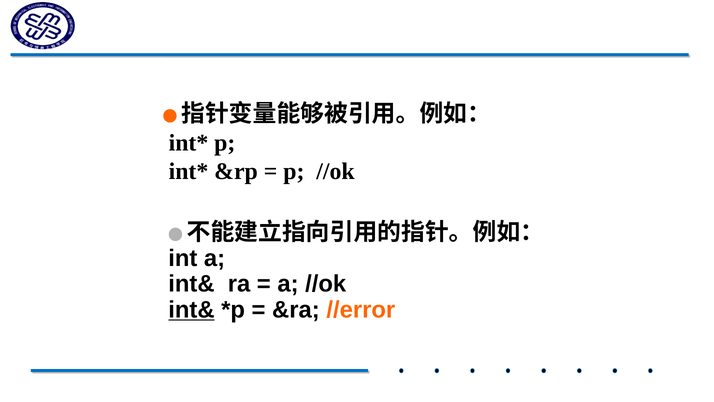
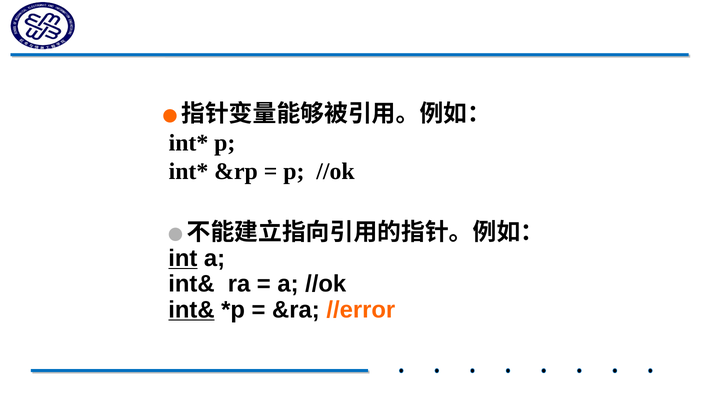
int underline: none -> present
